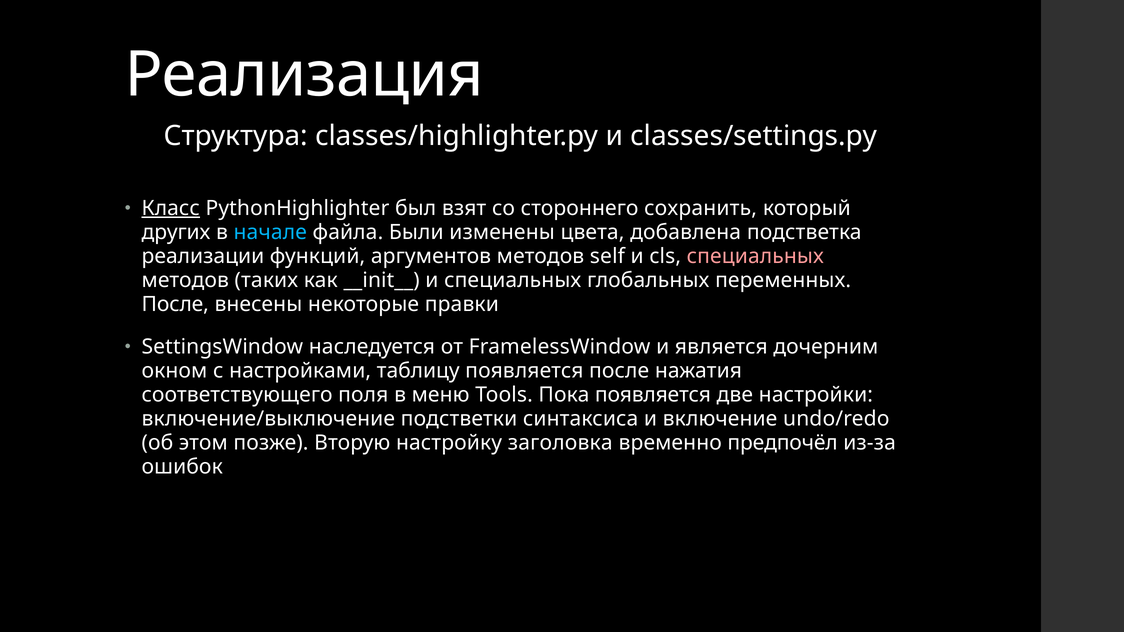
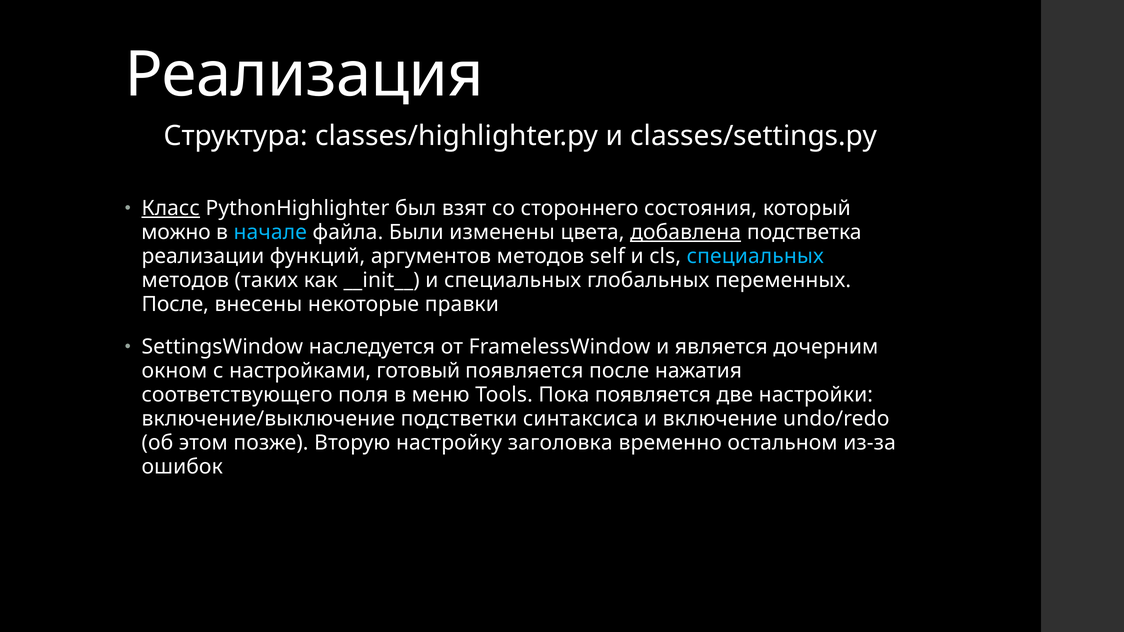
сохранить: сохранить -> состояния
других: других -> можно
добавлена underline: none -> present
специальных at (755, 256) colour: pink -> light blue
таблицу: таблицу -> готовый
предпочёл: предпочёл -> остальном
